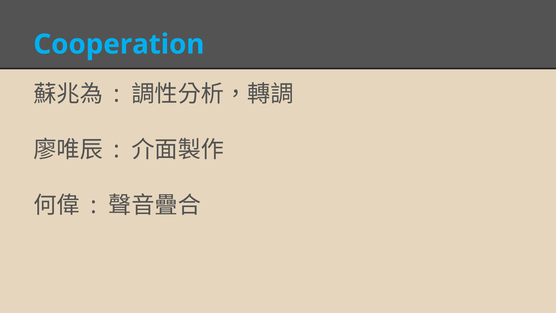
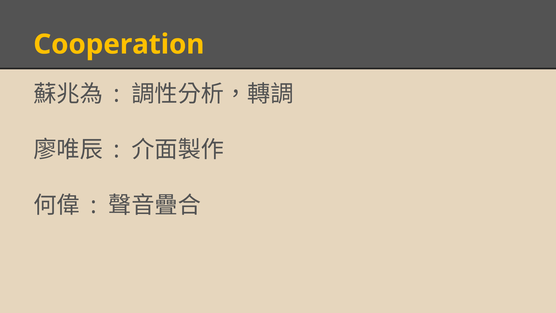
Cooperation colour: light blue -> yellow
